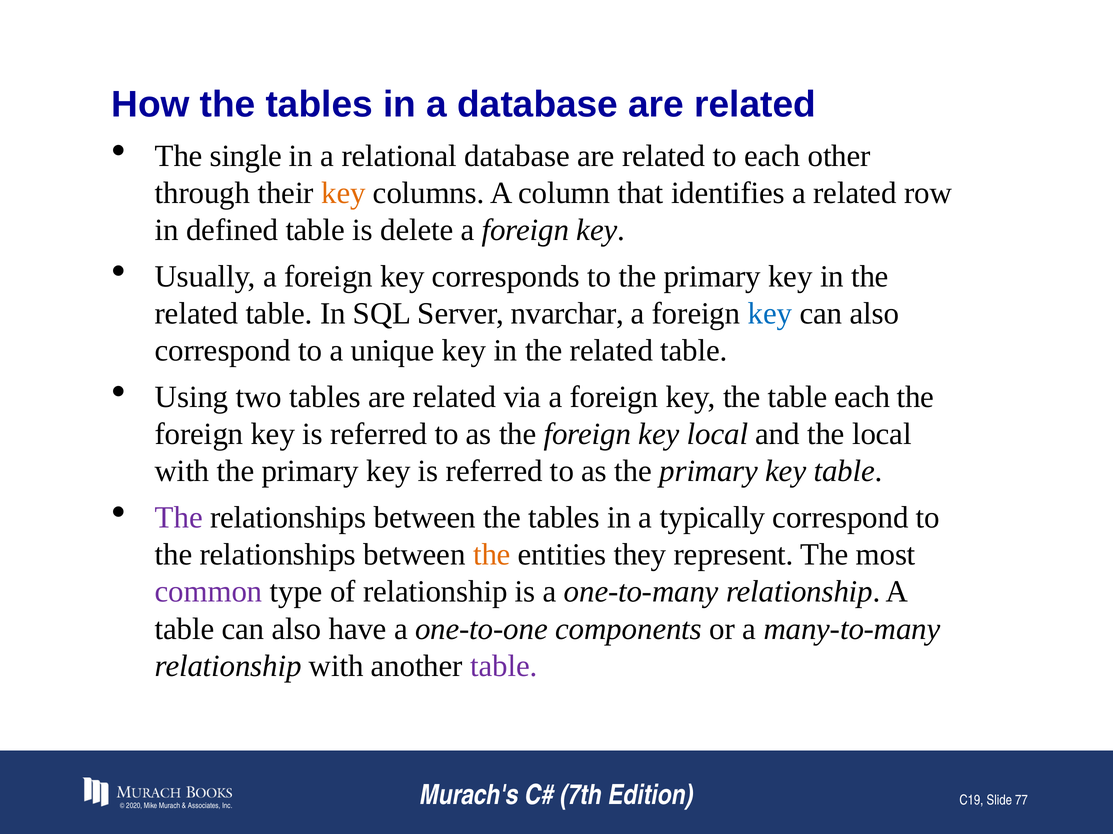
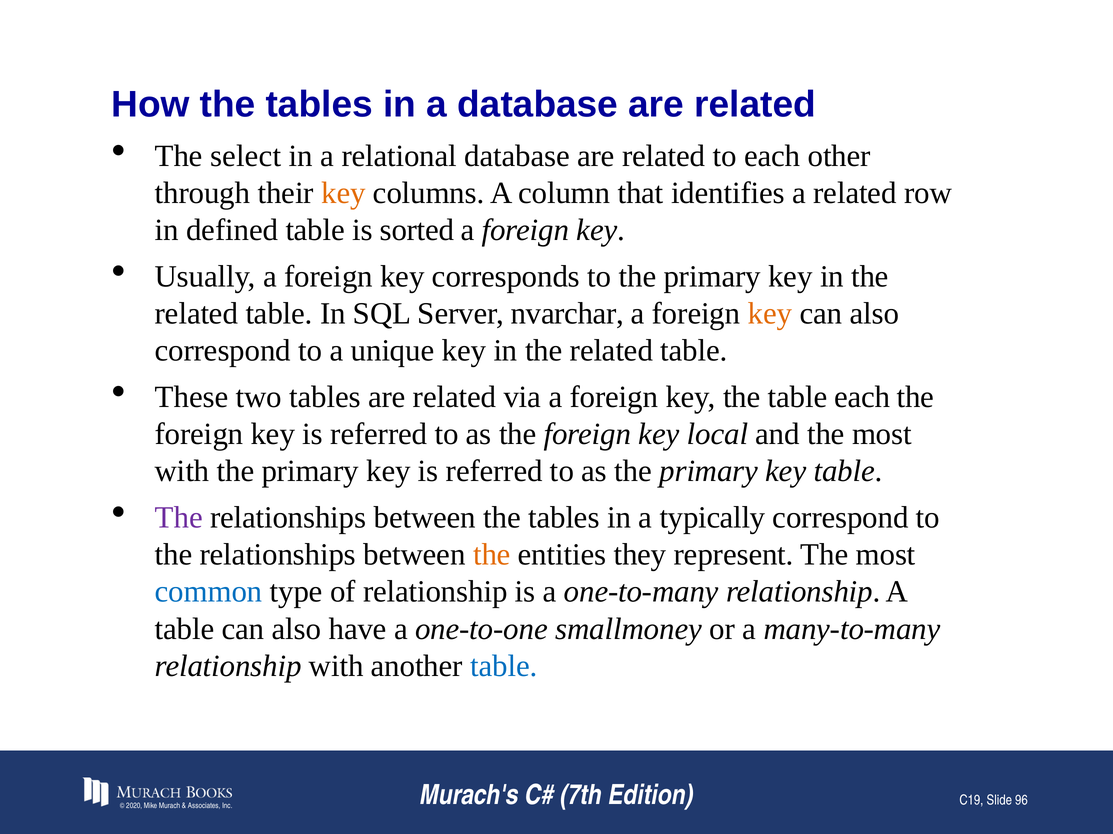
single: single -> select
delete: delete -> sorted
key at (770, 314) colour: blue -> orange
Using: Using -> These
and the local: local -> most
common colour: purple -> blue
components: components -> smallmoney
table at (504, 666) colour: purple -> blue
77: 77 -> 96
